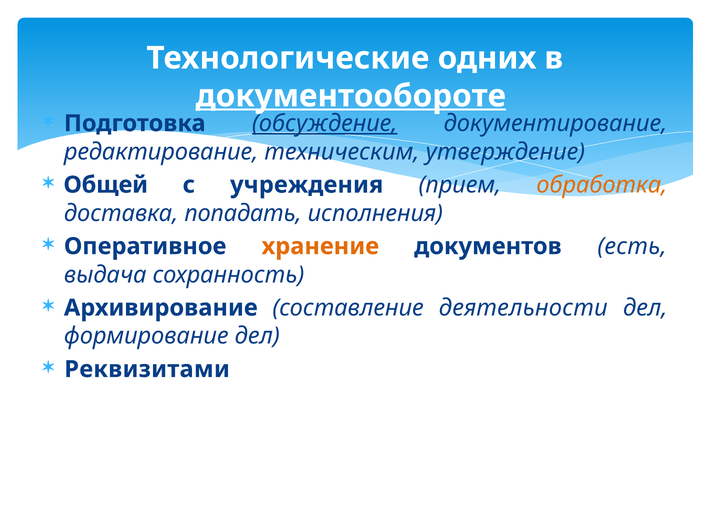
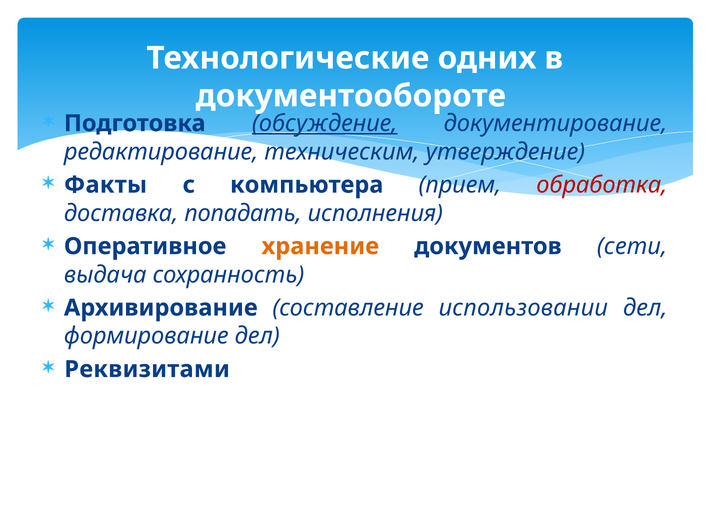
документообороте underline: present -> none
Общей: Общей -> Факты
учреждения: учреждения -> компьютера
обработка colour: orange -> red
есть: есть -> сети
деятельности: деятельности -> использовании
